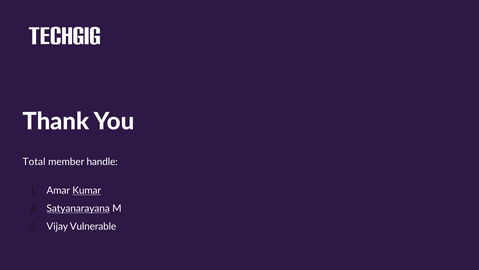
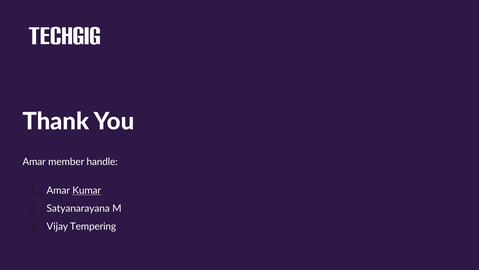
Total at (34, 162): Total -> Amar
Satyanarayana underline: present -> none
Vulnerable: Vulnerable -> Tempering
